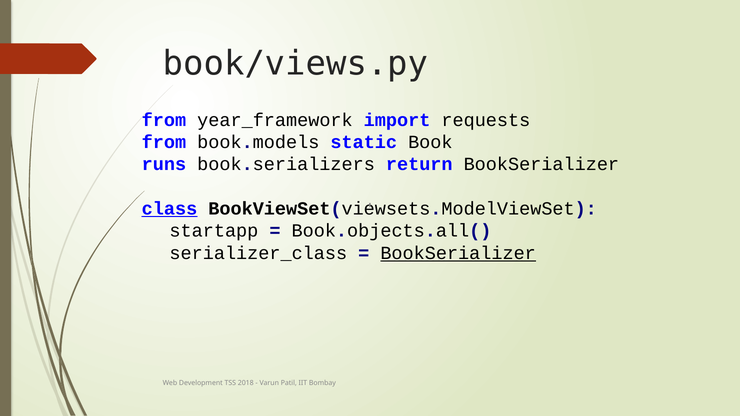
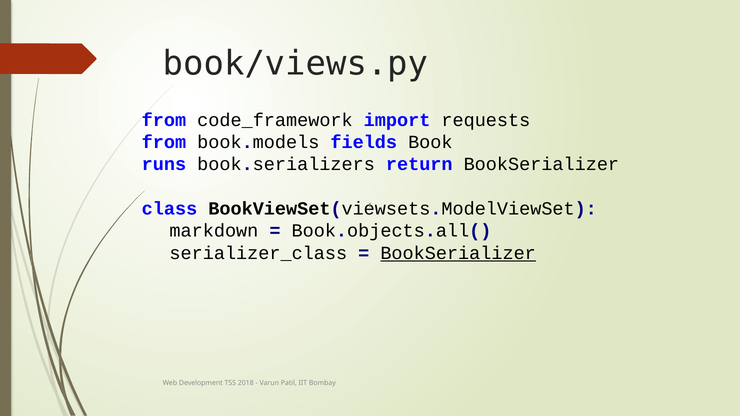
year_framework: year_framework -> code_framework
static: static -> fields
class underline: present -> none
startapp: startapp -> markdown
